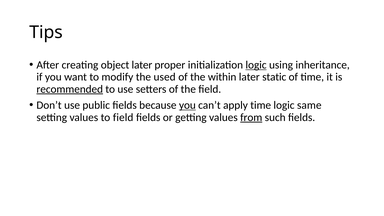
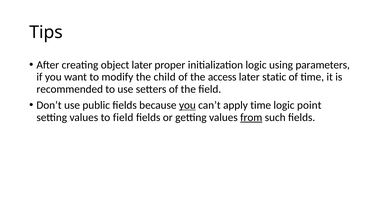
logic at (256, 65) underline: present -> none
inheritance: inheritance -> parameters
used: used -> child
within: within -> access
recommended underline: present -> none
same: same -> point
